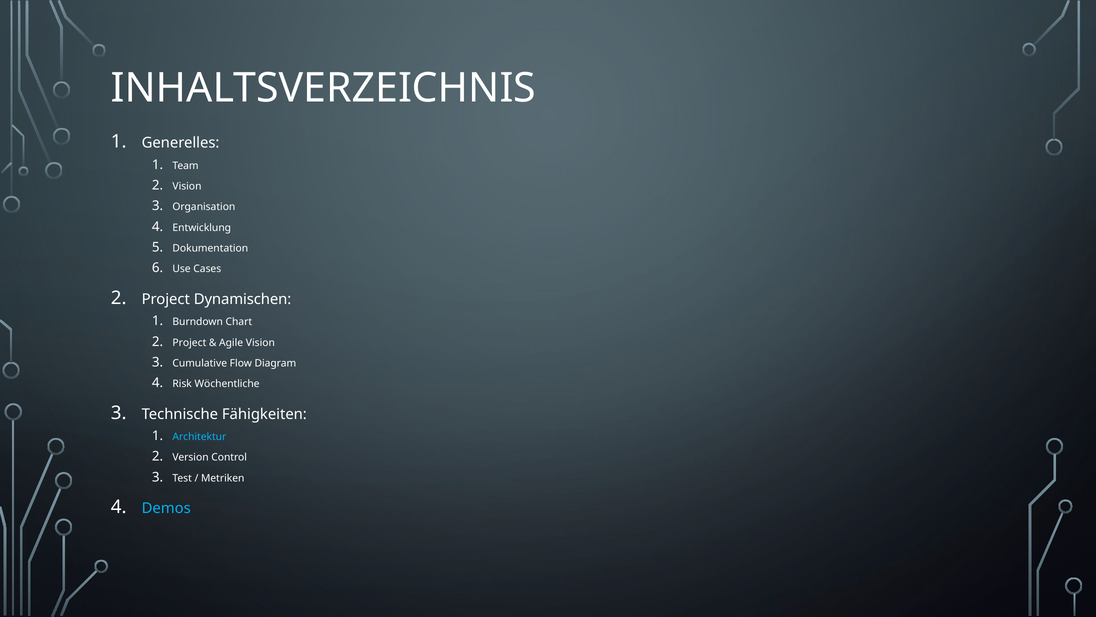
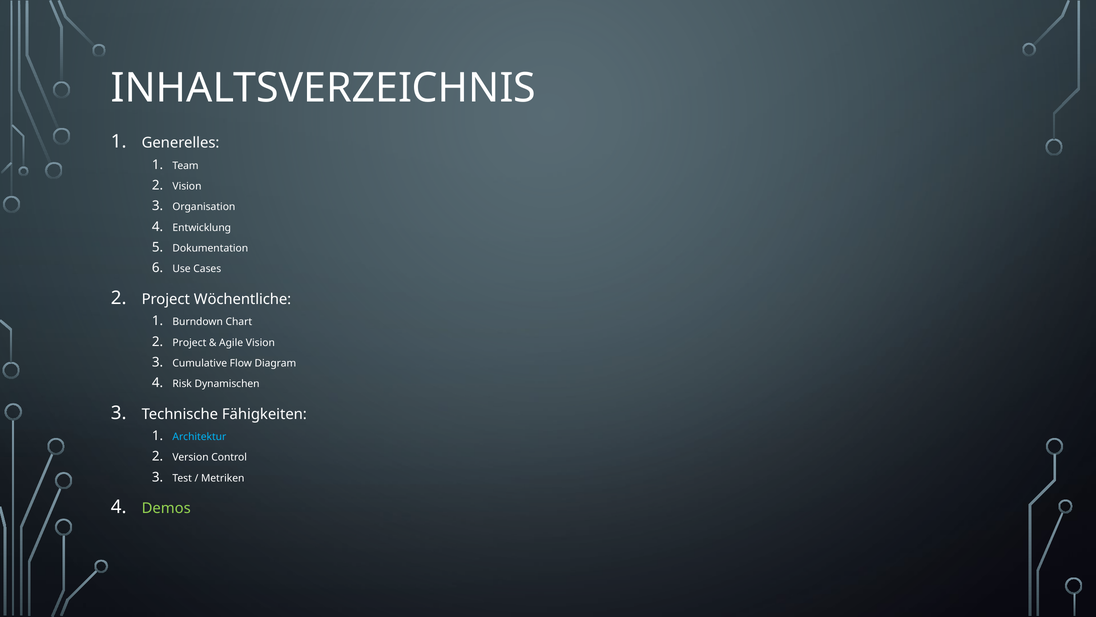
Dynamischen: Dynamischen -> Wöchentliche
Wöchentliche: Wöchentliche -> Dynamischen
Demos colour: light blue -> light green
